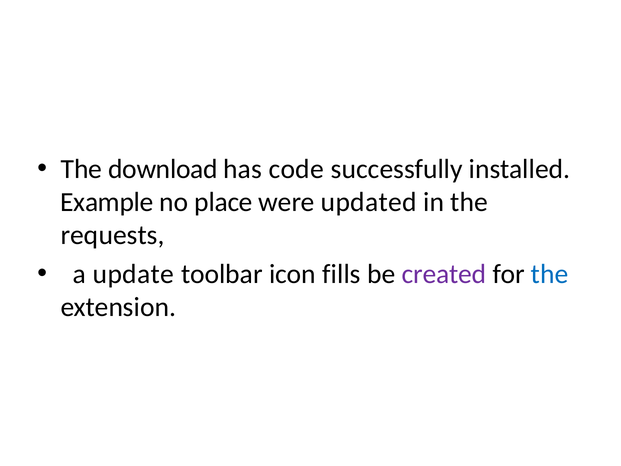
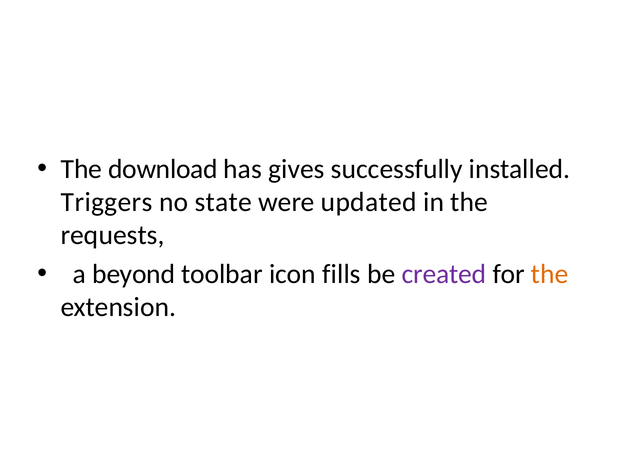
code: code -> gives
Example: Example -> Triggers
place: place -> state
update: update -> beyond
the at (550, 274) colour: blue -> orange
